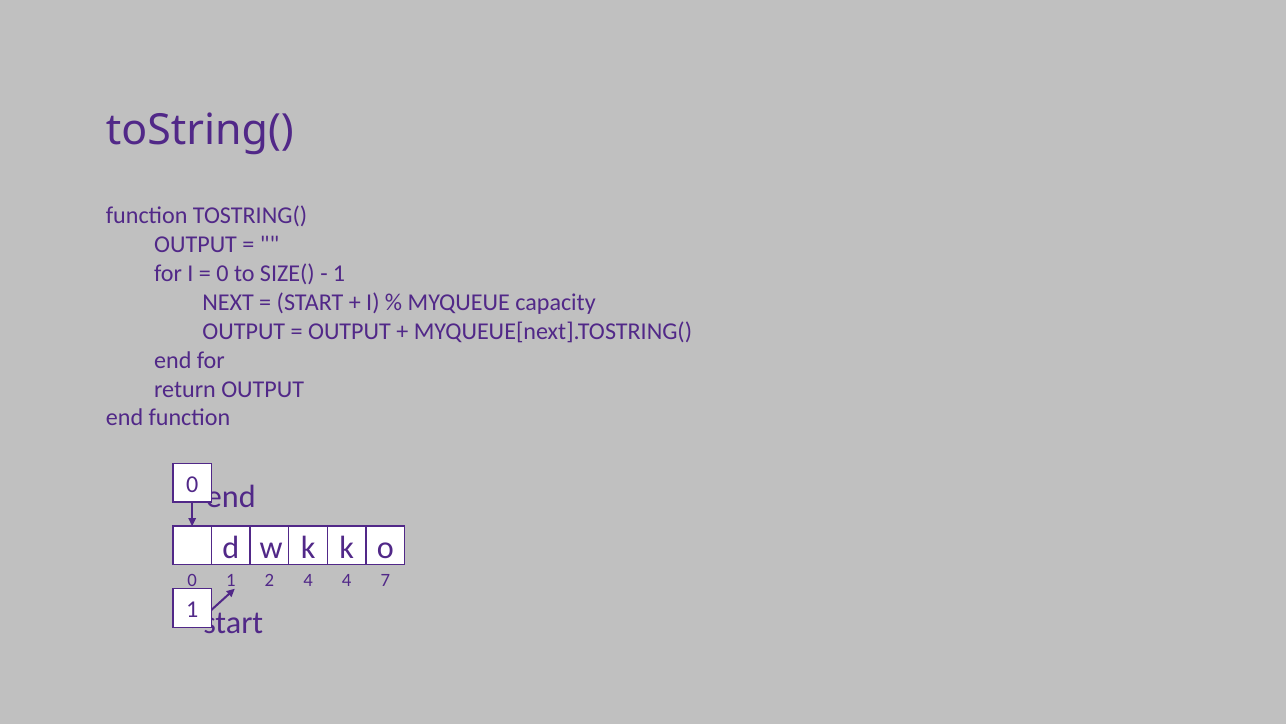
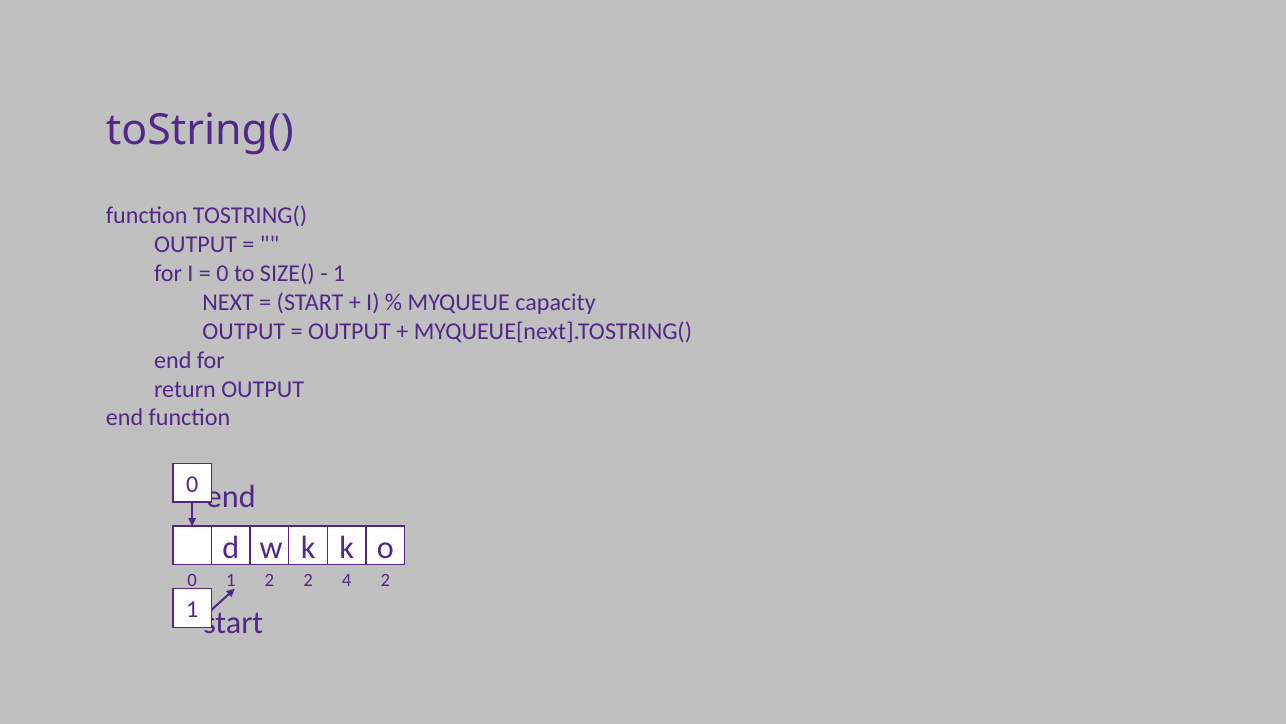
2 4: 4 -> 2
4 7: 7 -> 2
